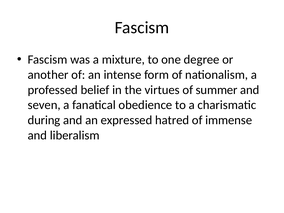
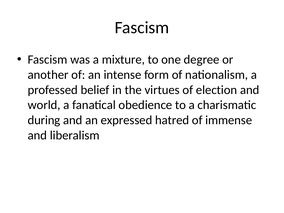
summer: summer -> election
seven: seven -> world
